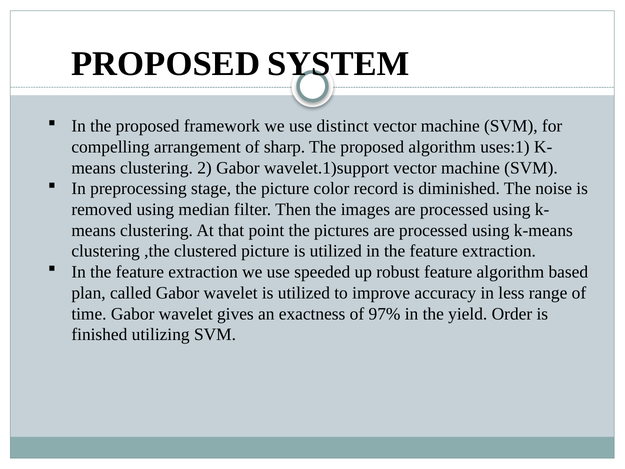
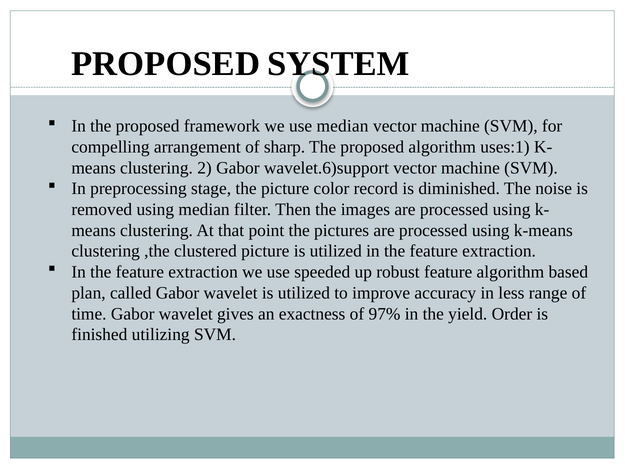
use distinct: distinct -> median
wavelet.1)support: wavelet.1)support -> wavelet.6)support
